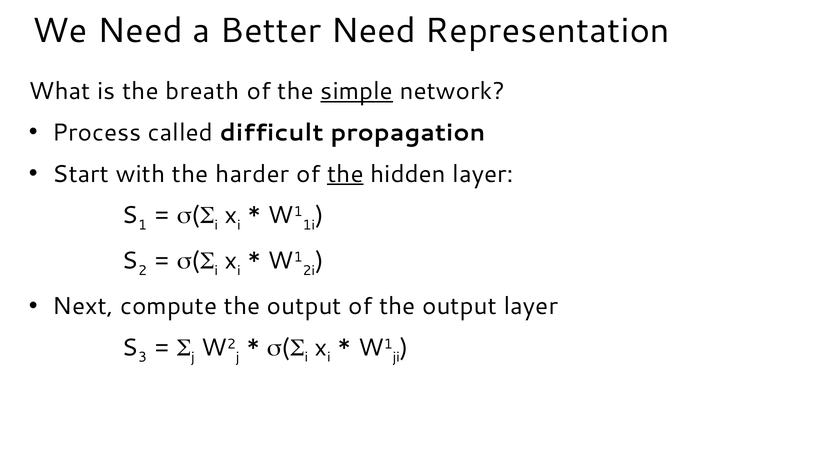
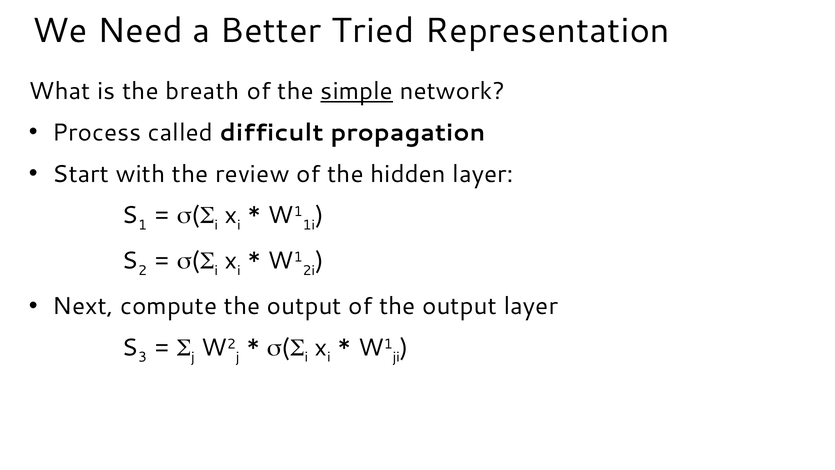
Better Need: Need -> Tried
harder: harder -> review
the at (345, 174) underline: present -> none
